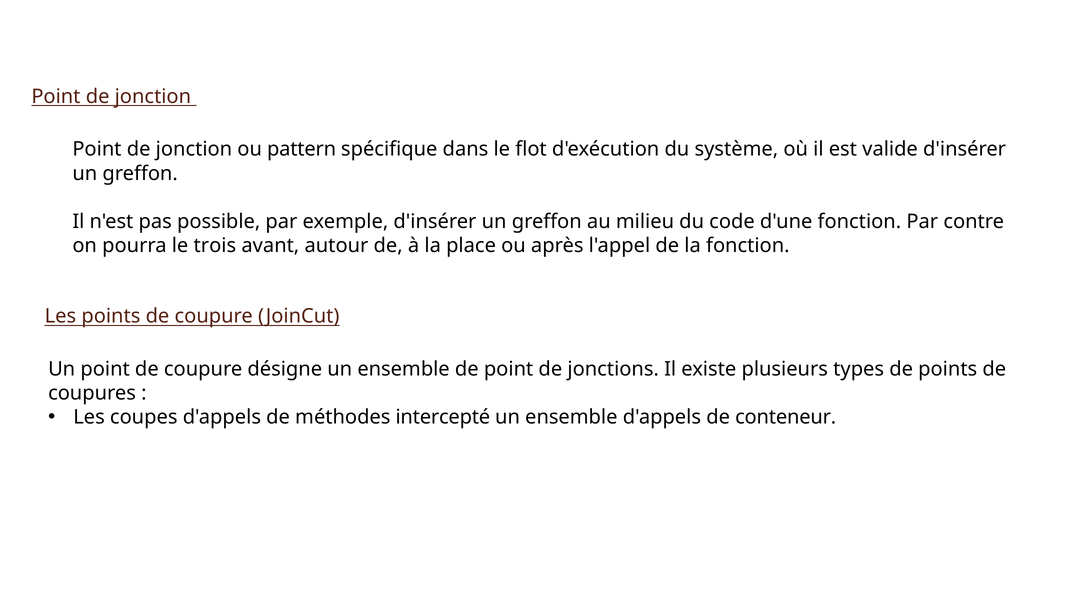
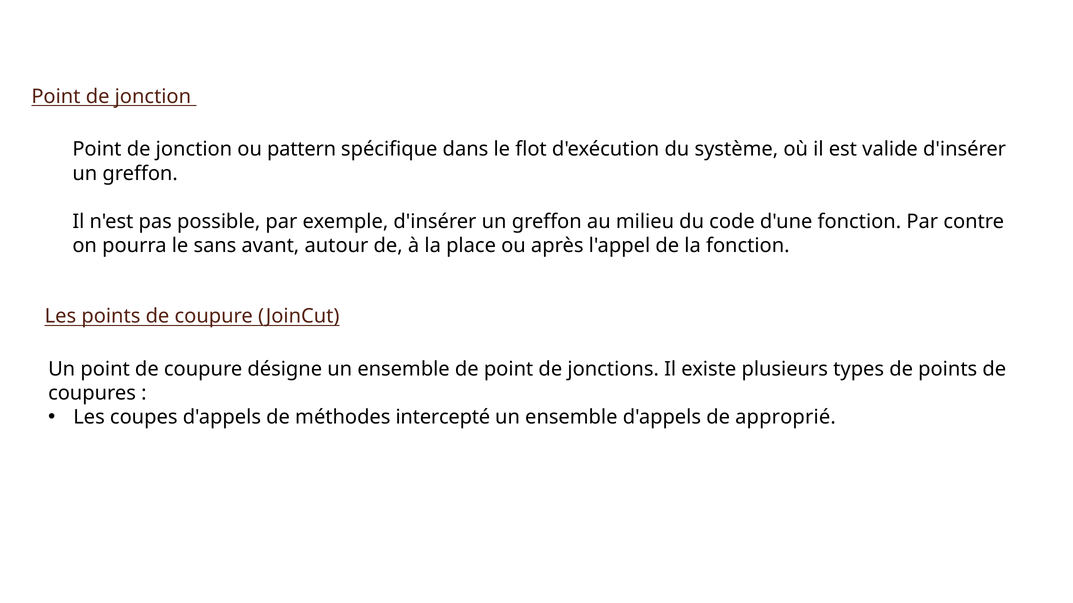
trois: trois -> sans
conteneur: conteneur -> approprié
